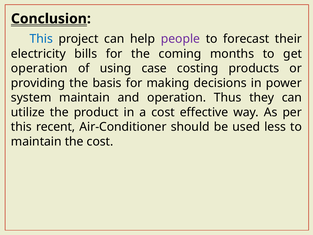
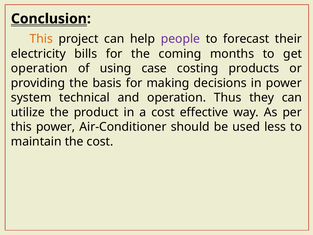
This at (41, 39) colour: blue -> orange
system maintain: maintain -> technical
this recent: recent -> power
